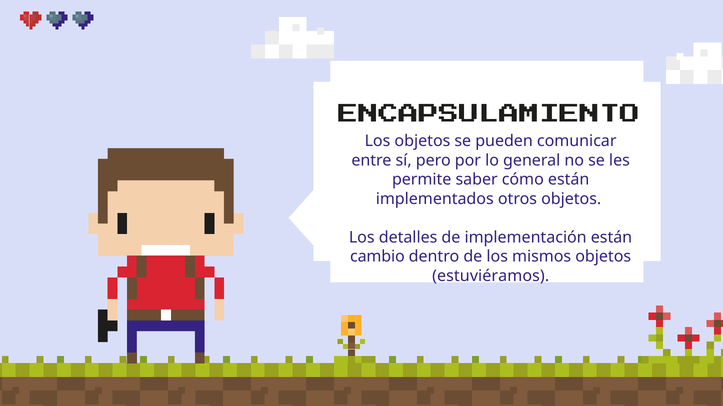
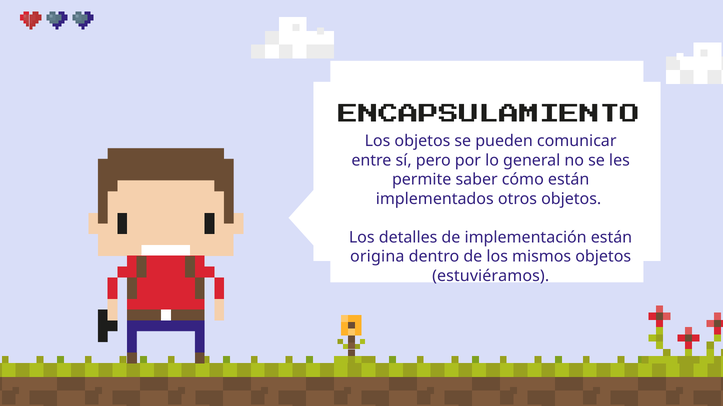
cambio: cambio -> origina
